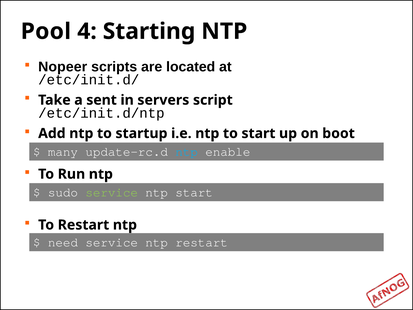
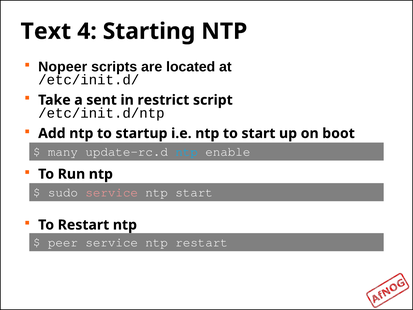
Pool: Pool -> Text
servers: servers -> restrict
service at (112, 192) colour: light green -> pink
need: need -> peer
